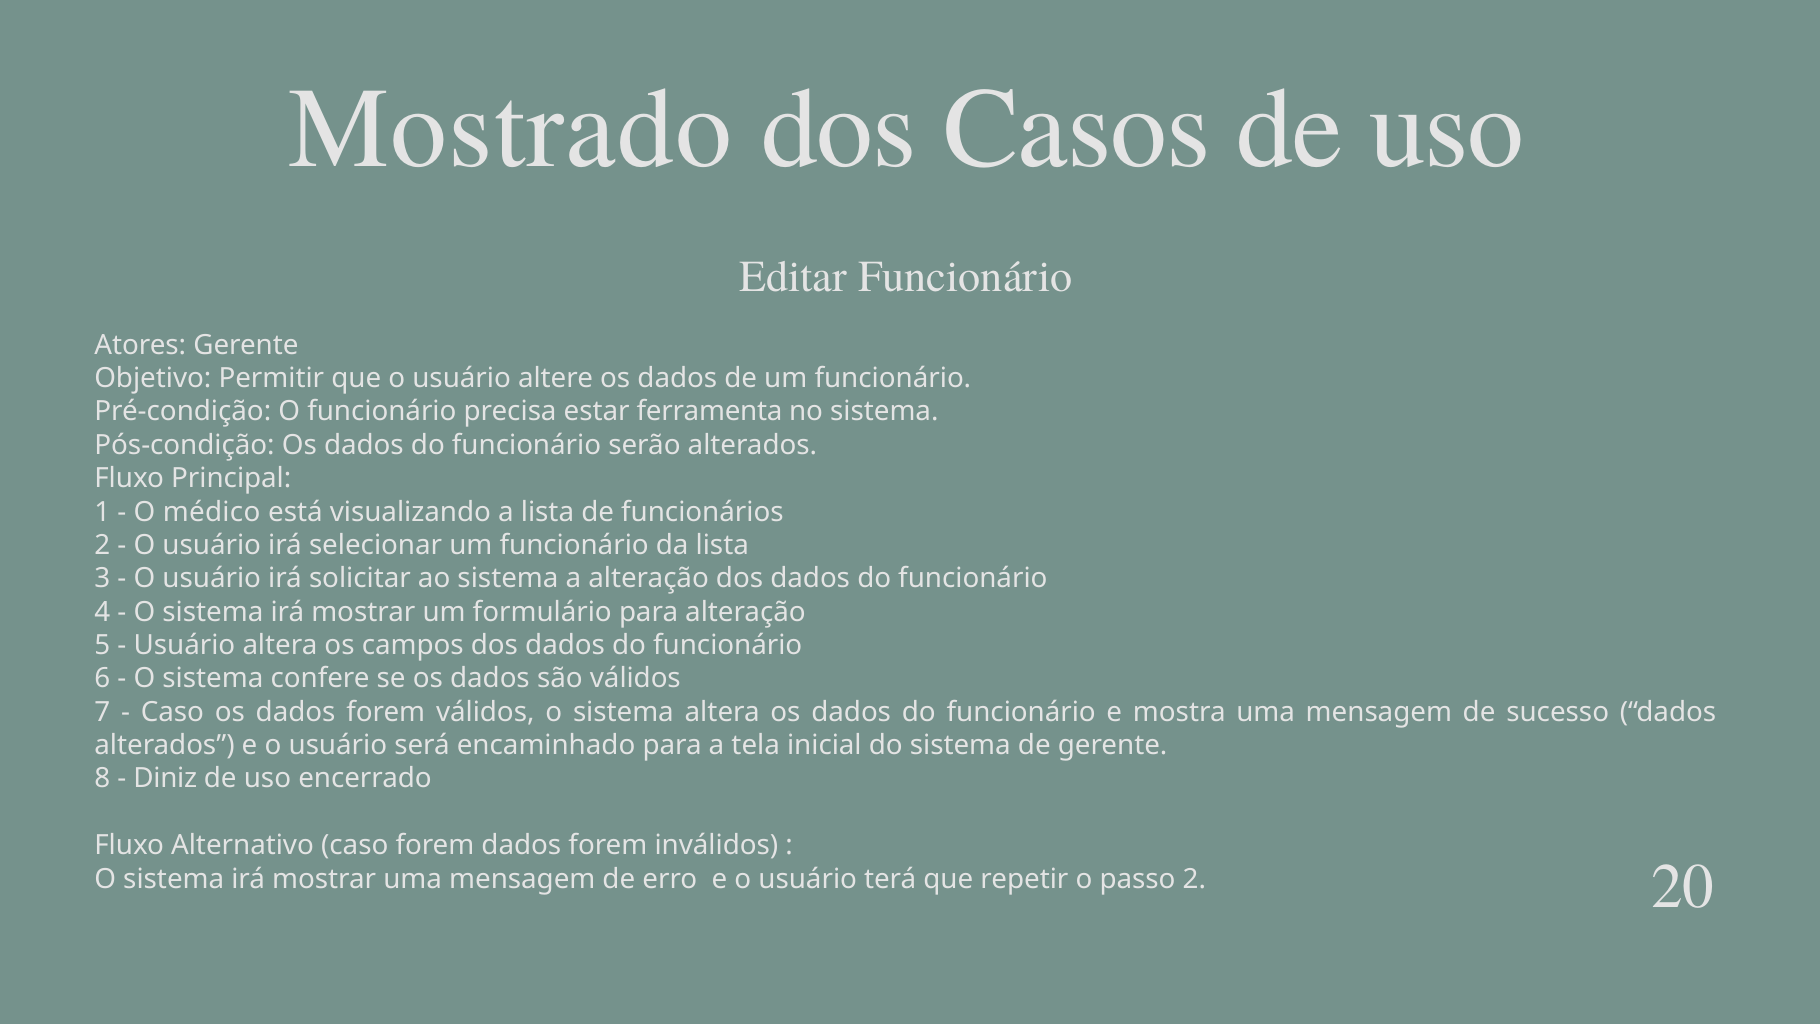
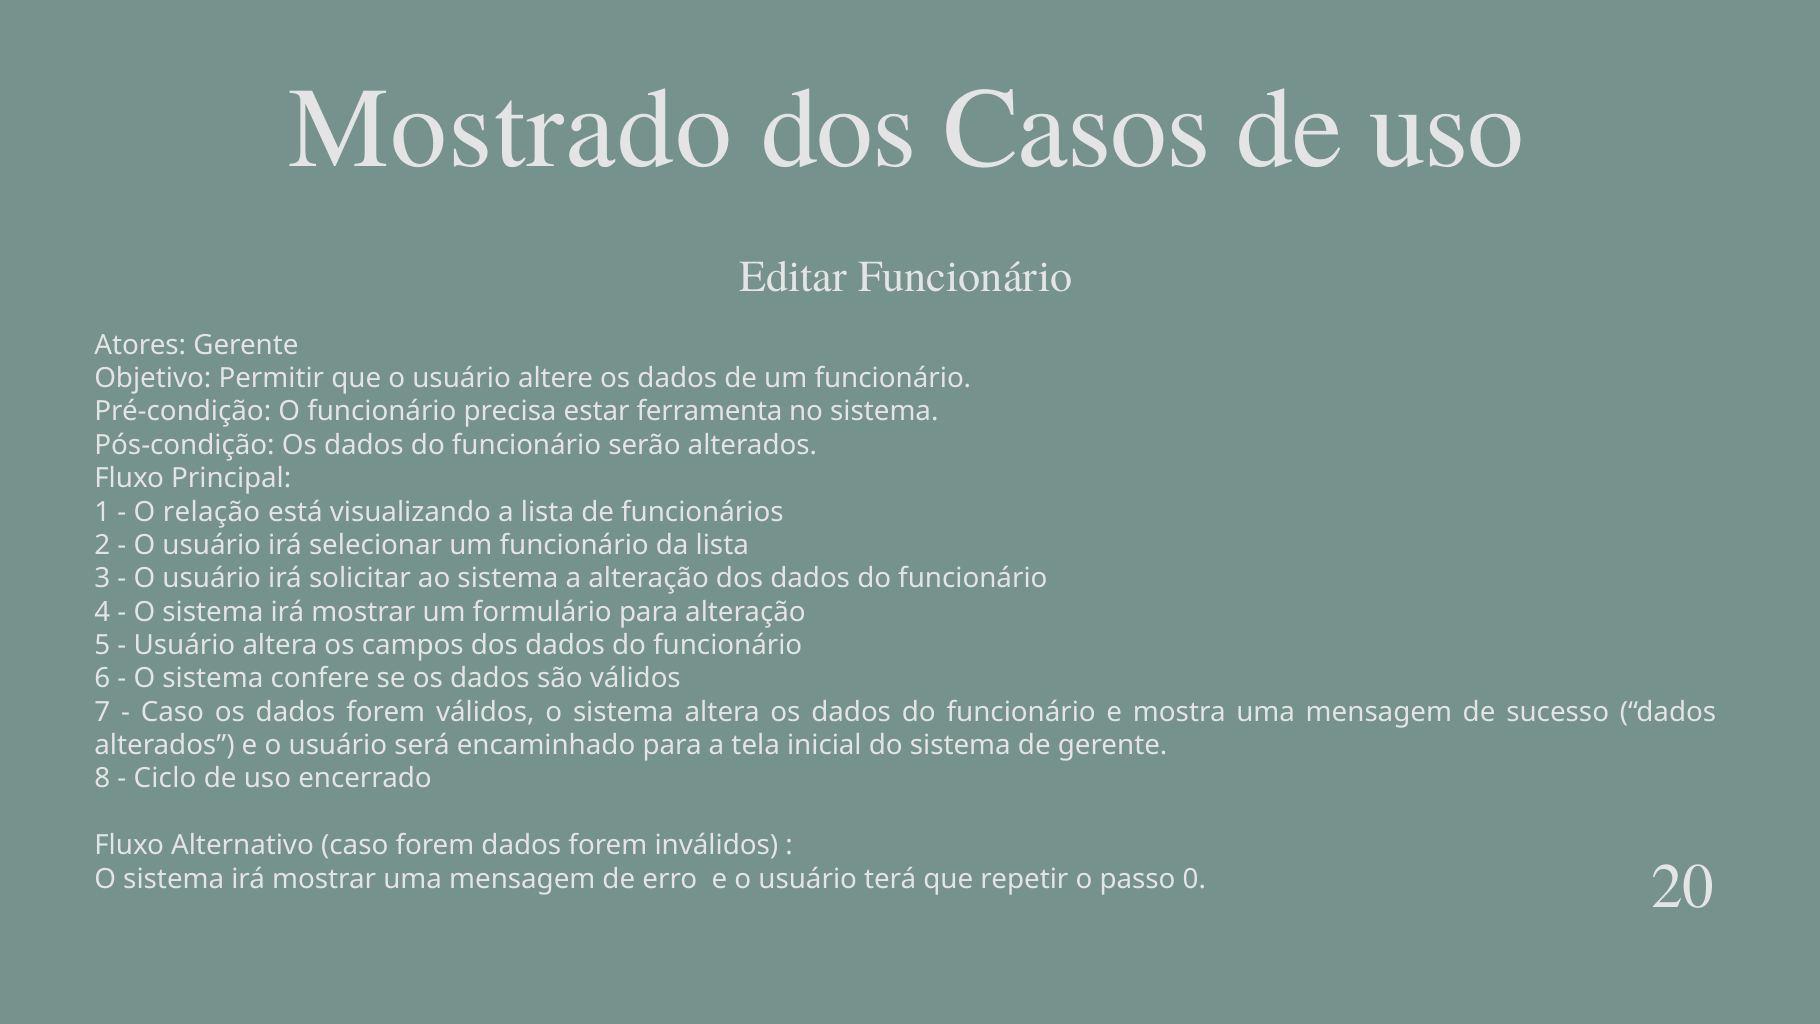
médico: médico -> relação
Diniz: Diniz -> Ciclo
passo 2: 2 -> 0
